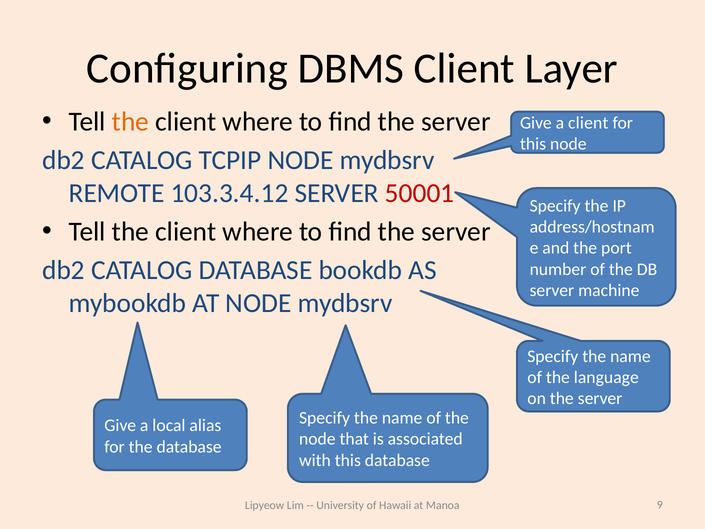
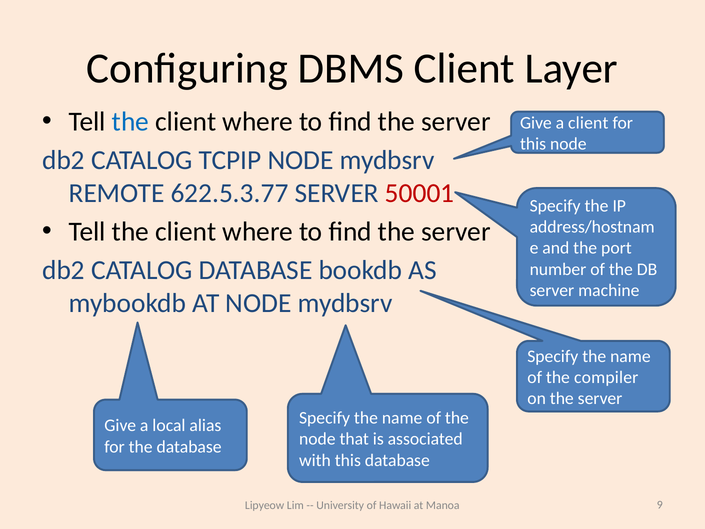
the at (131, 122) colour: orange -> blue
103.3.4.12: 103.3.4.12 -> 622.5.3.77
language: language -> compiler
